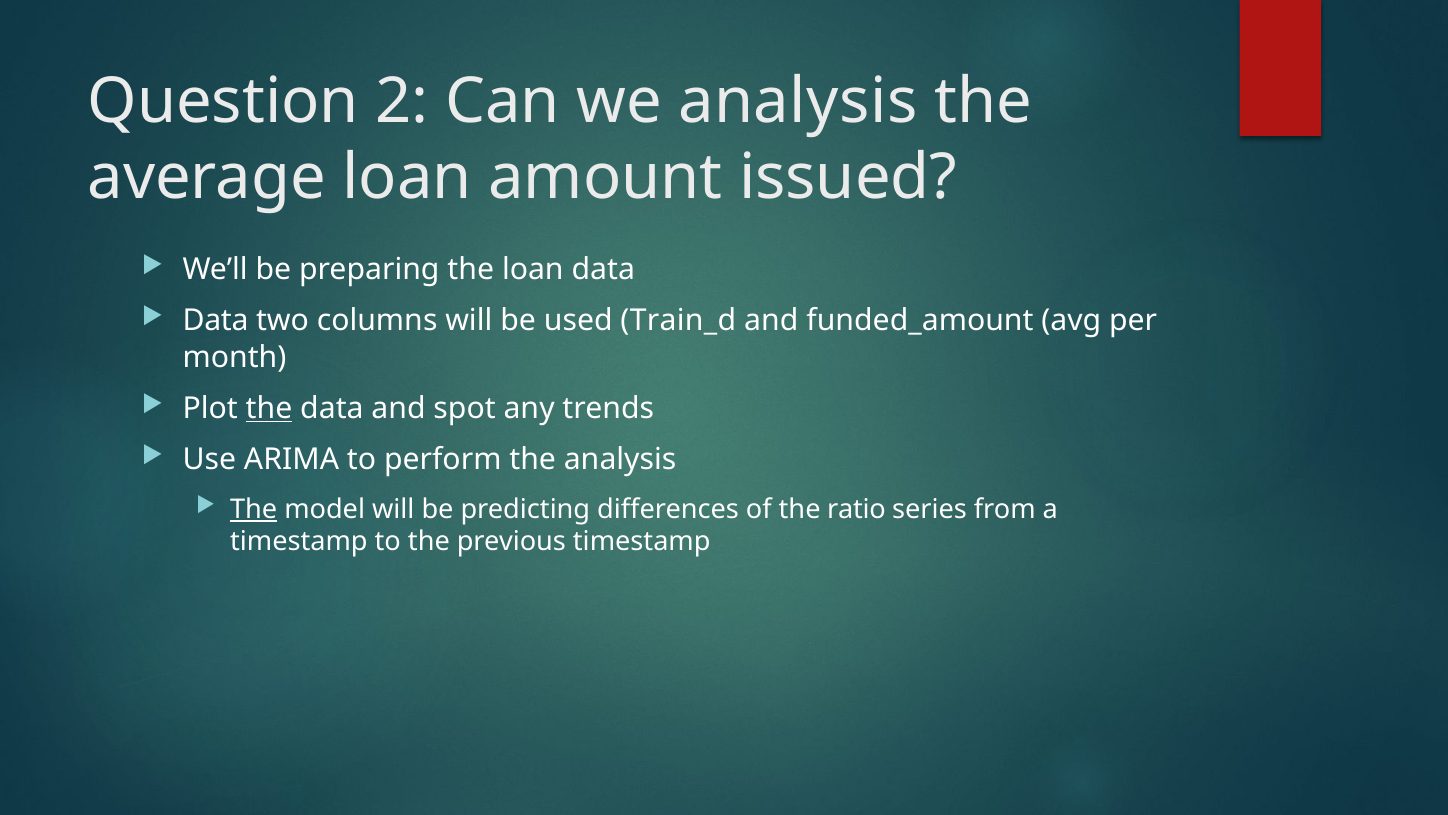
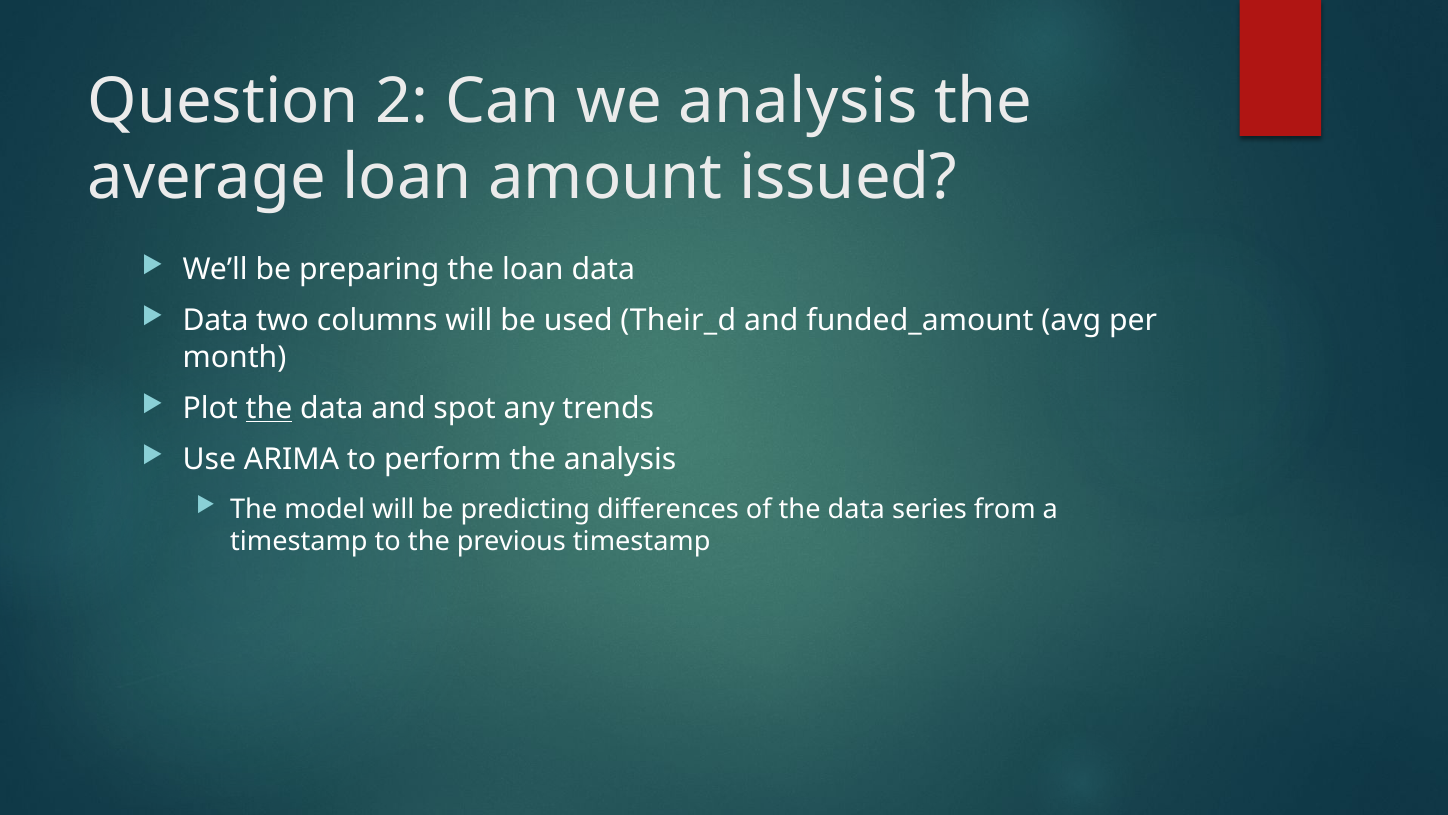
Train_d: Train_d -> Their_d
The at (254, 509) underline: present -> none
of the ratio: ratio -> data
